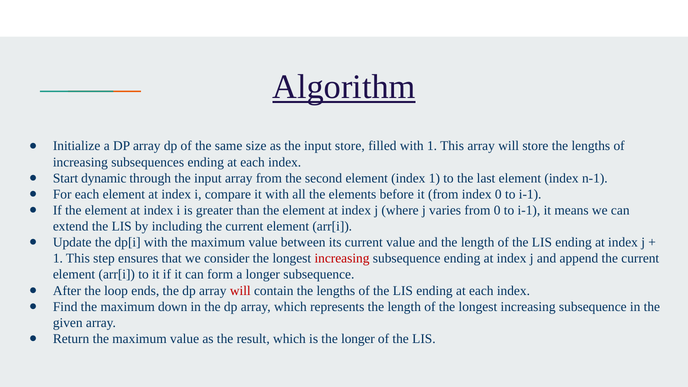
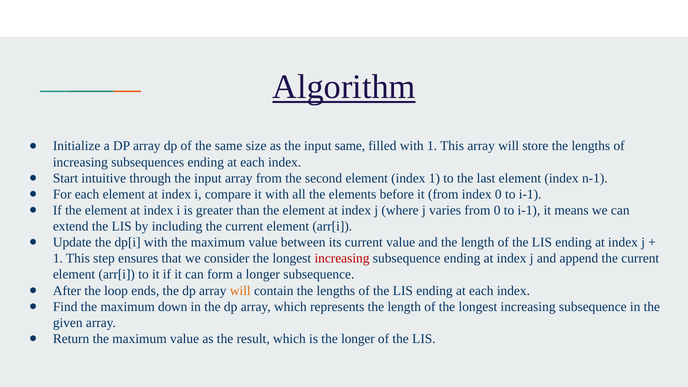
input store: store -> same
dynamic: dynamic -> intuitive
will at (240, 291) colour: red -> orange
